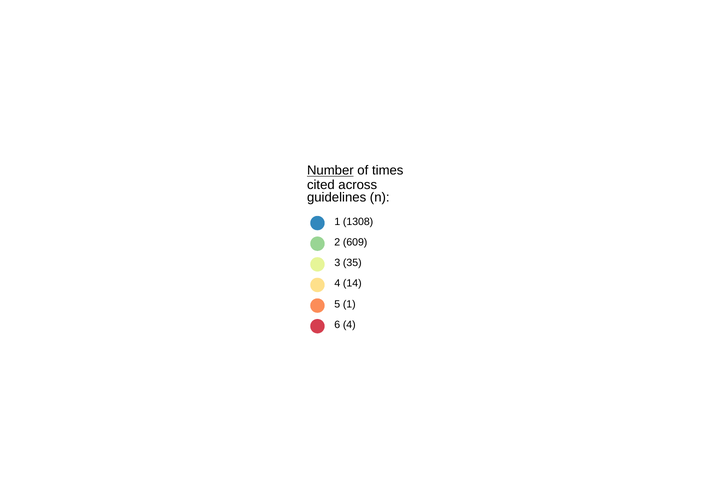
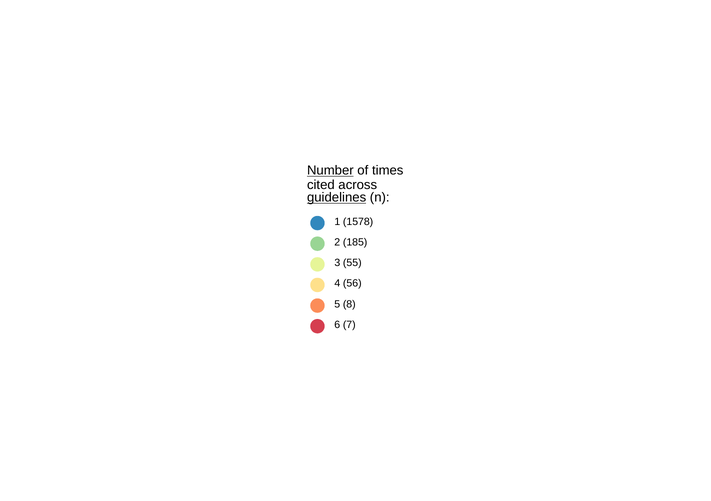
guidelines underline: none -> present
1308: 1308 -> 1578
609: 609 -> 185
35: 35 -> 55
14: 14 -> 56
5 1: 1 -> 8
6 4: 4 -> 7
